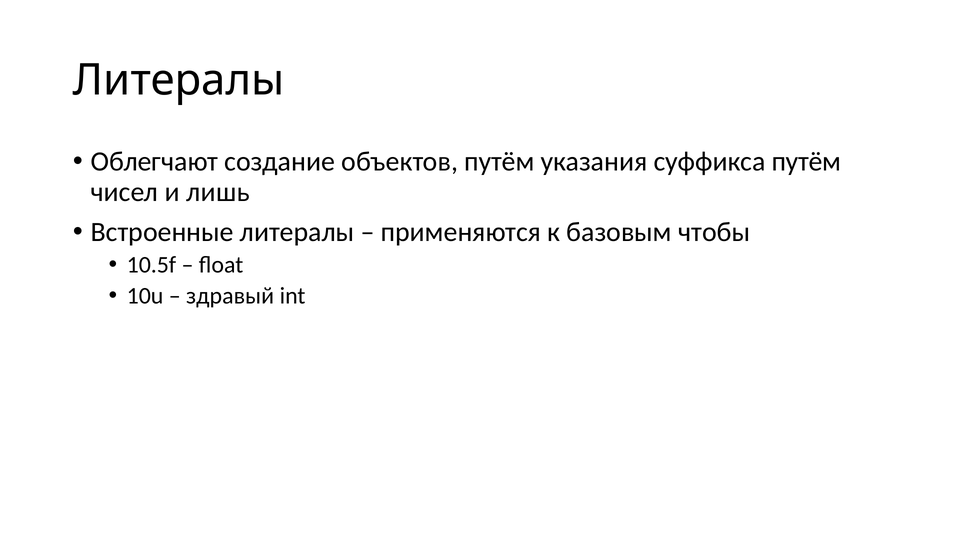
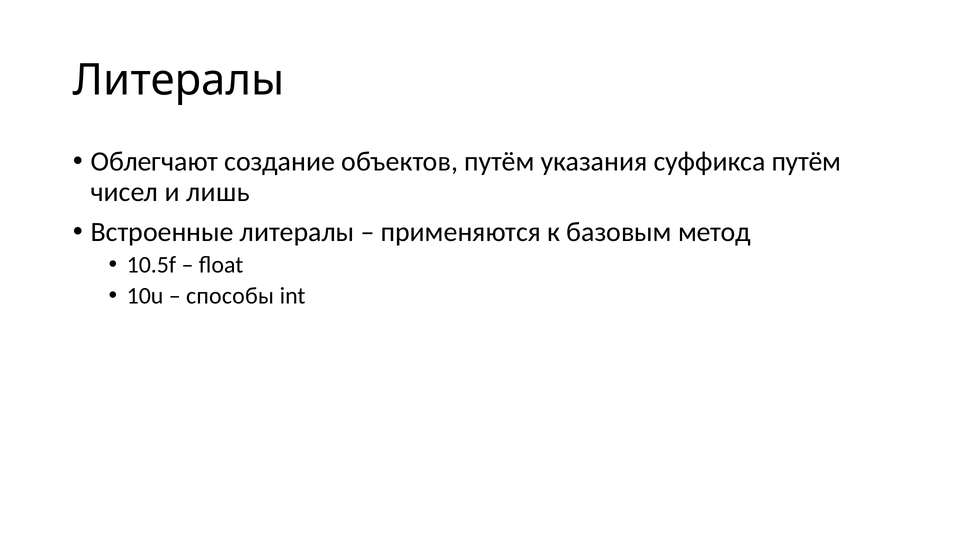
чтобы: чтобы -> метод
здравый: здравый -> способы
